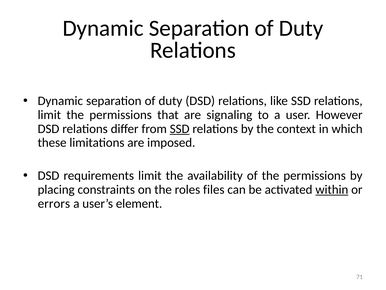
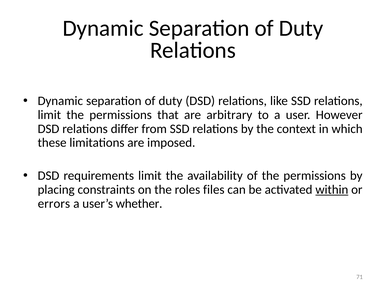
signaling: signaling -> arbitrary
SSD at (180, 129) underline: present -> none
element: element -> whether
